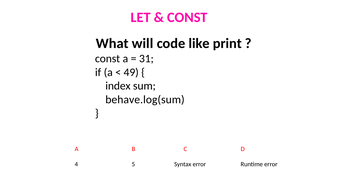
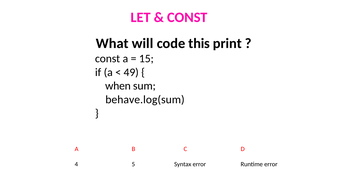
like: like -> this
31: 31 -> 15
index: index -> when
